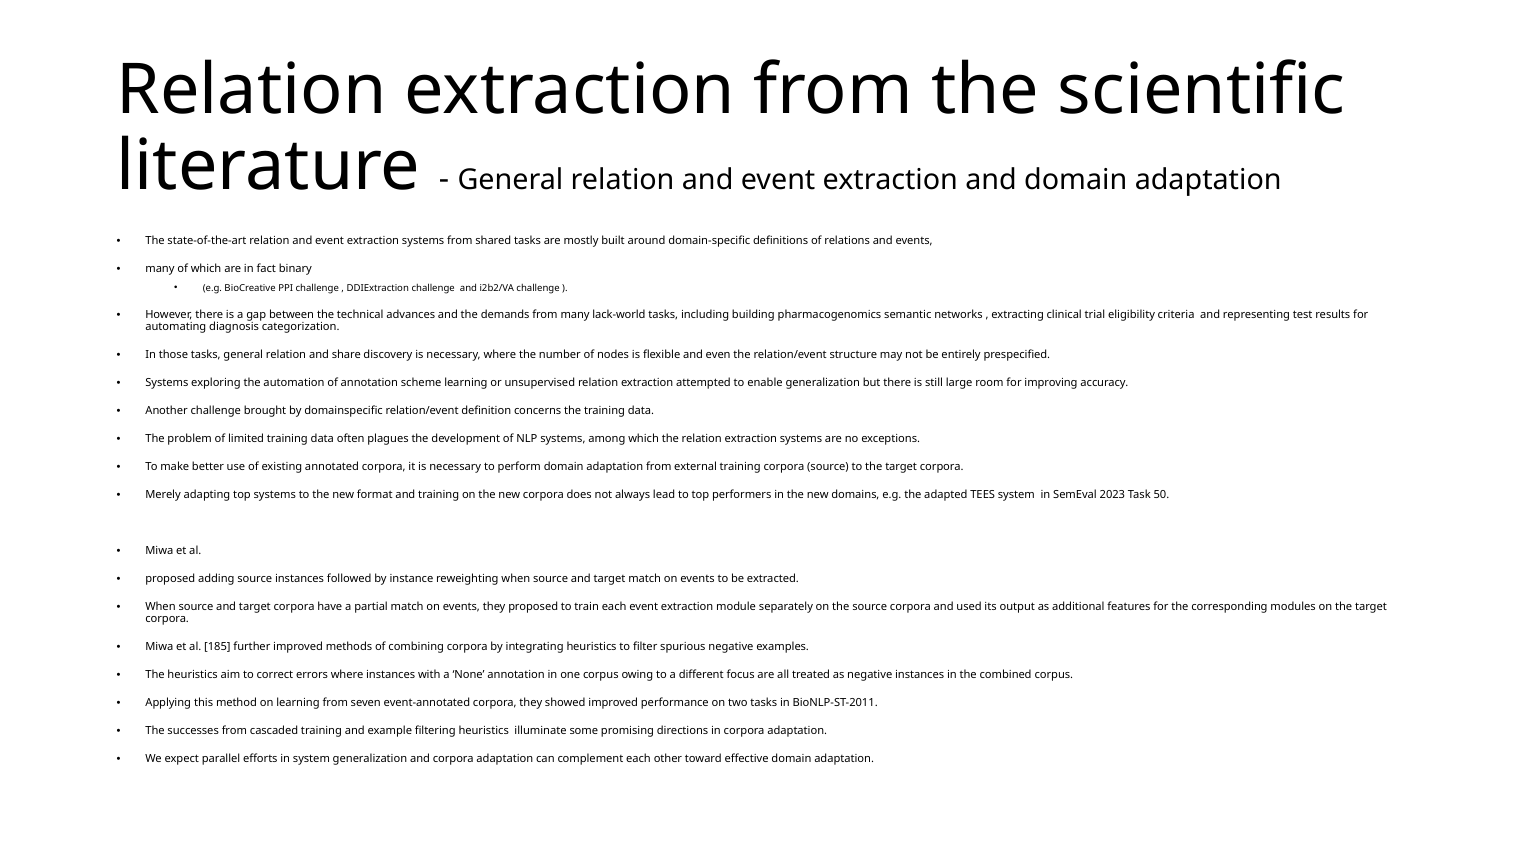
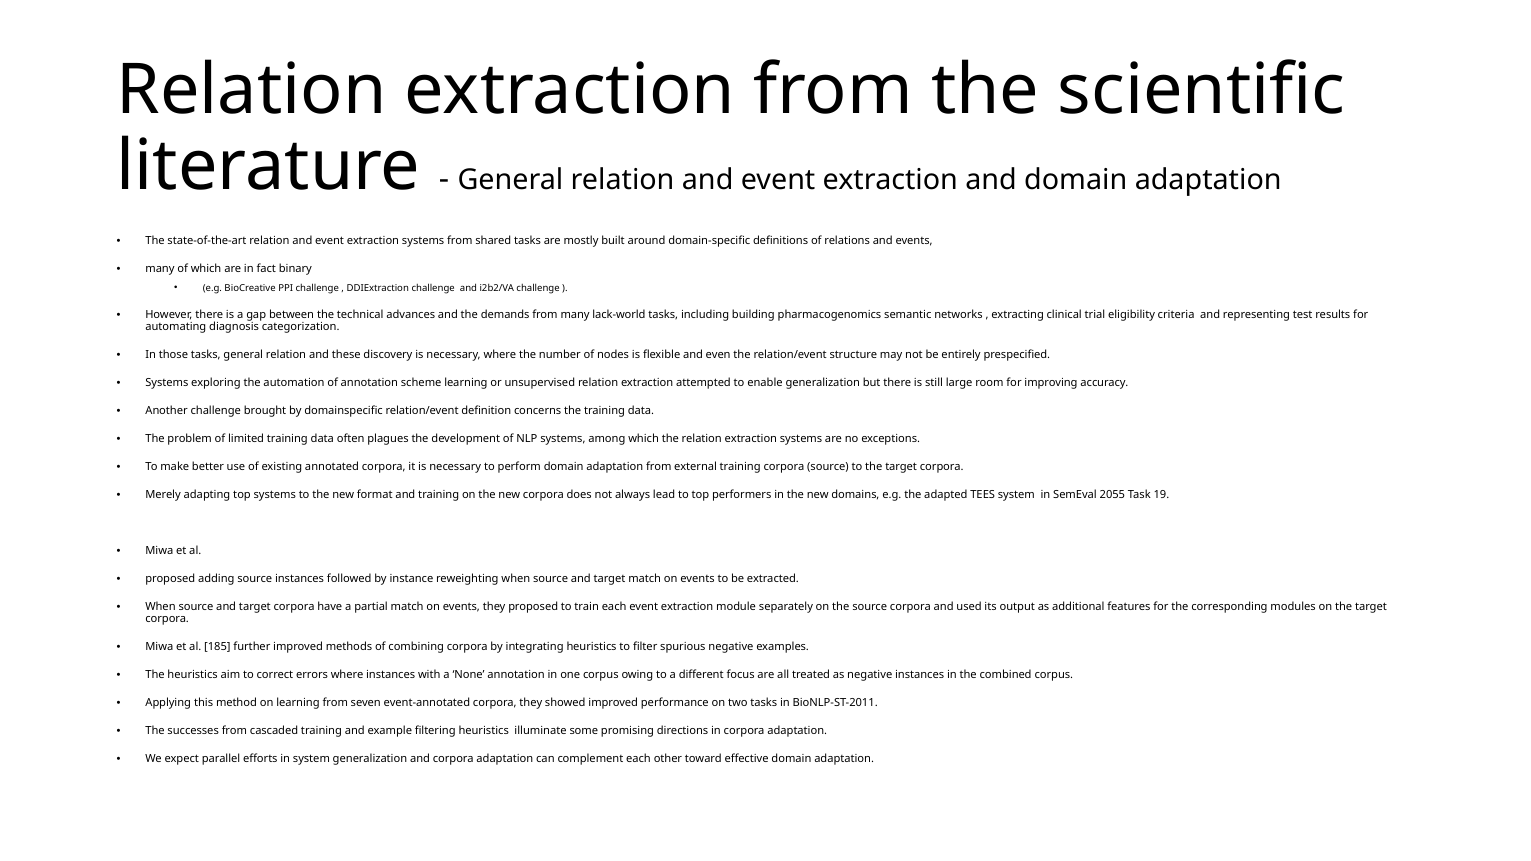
share: share -> these
2023: 2023 -> 2055
50: 50 -> 19
